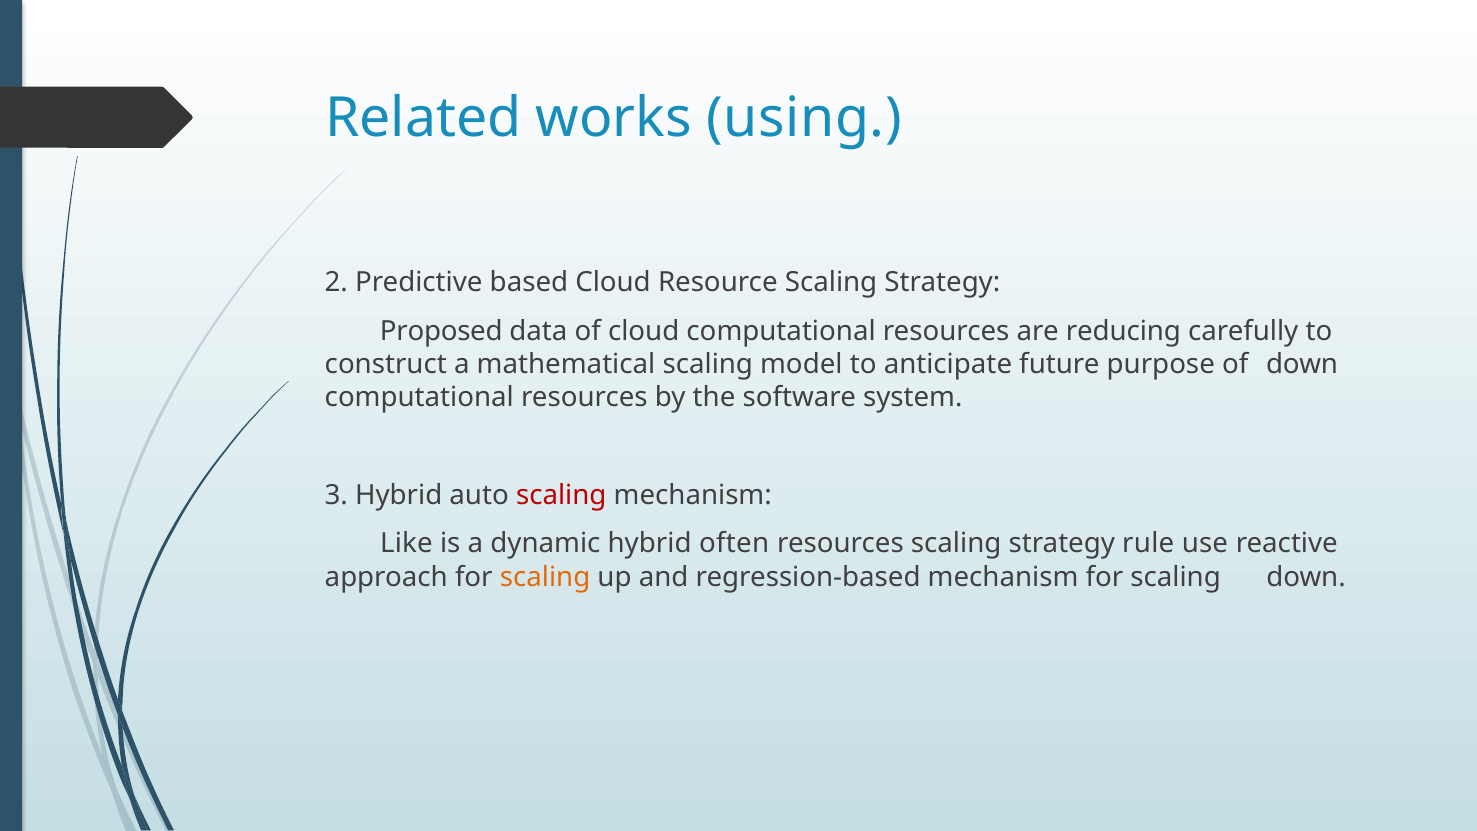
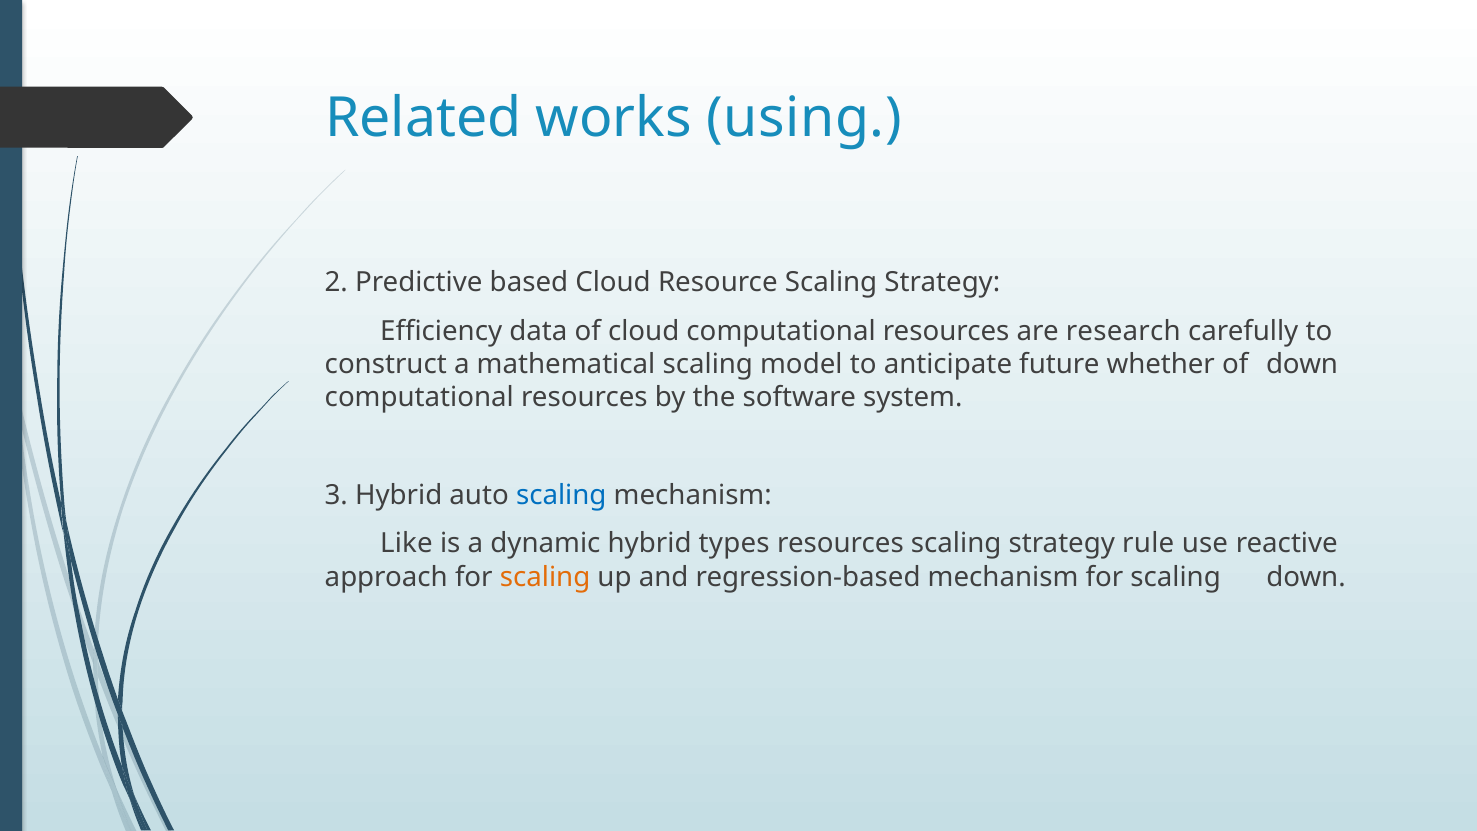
Proposed: Proposed -> Efficiency
reducing: reducing -> research
purpose: purpose -> whether
scaling at (561, 495) colour: red -> blue
often: often -> types
